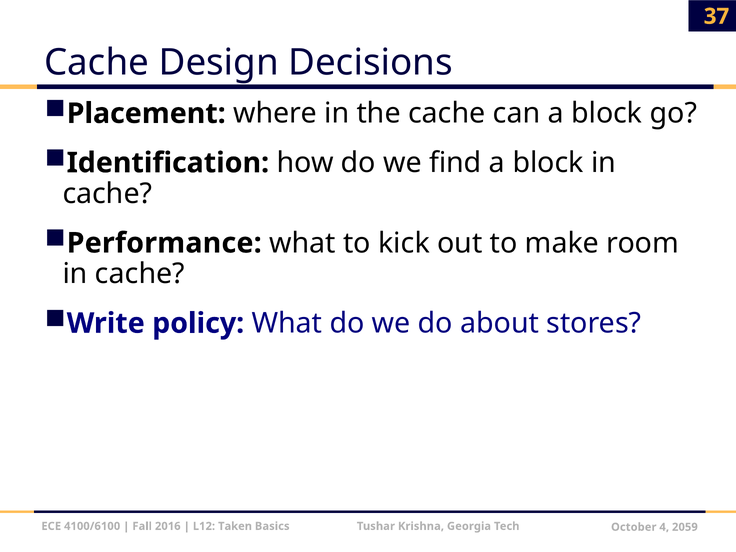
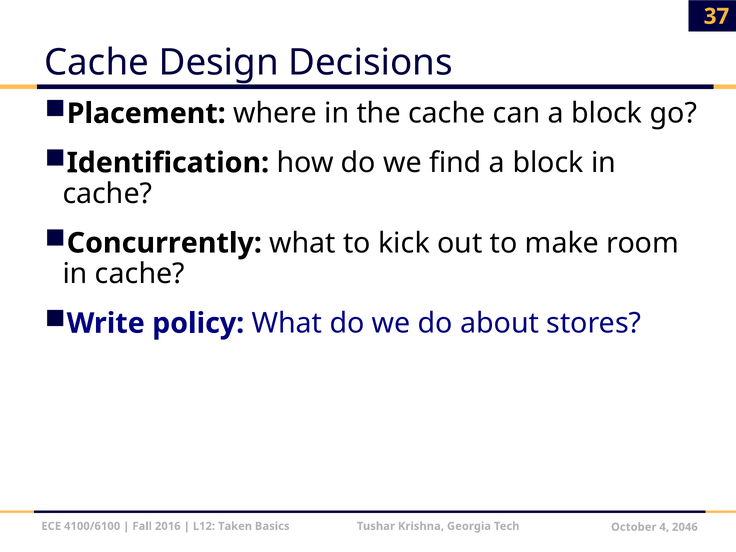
Performance: Performance -> Concurrently
2059: 2059 -> 2046
